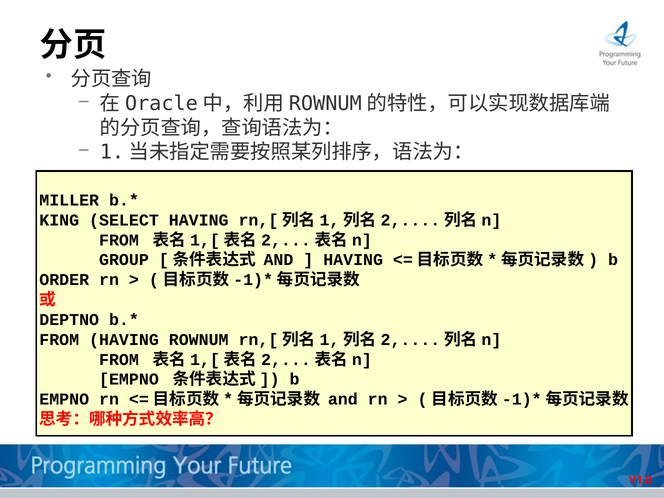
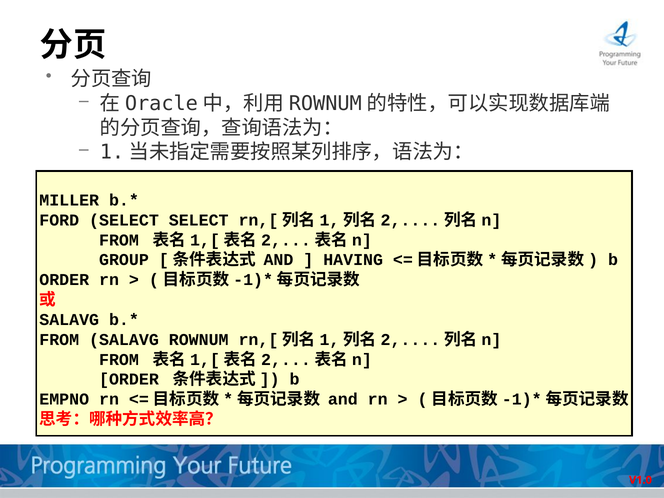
KING: KING -> FORD
SELECT HAVING: HAVING -> SELECT
DEPTNO at (69, 320): DEPTNO -> SALAVG
FROM HAVING: HAVING -> SALAVG
EMPNO at (129, 380): EMPNO -> ORDER
